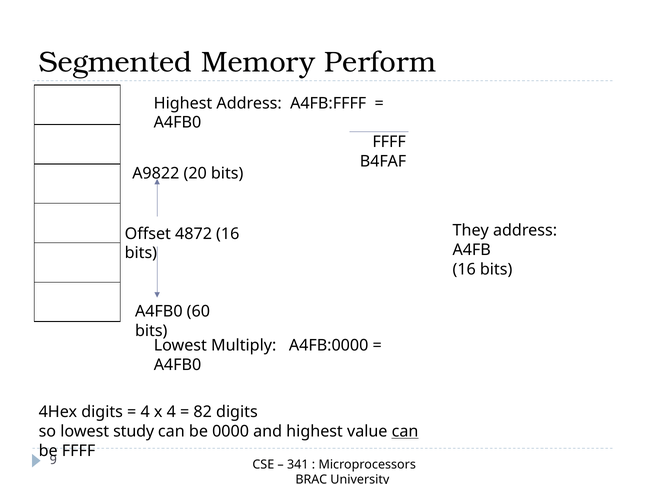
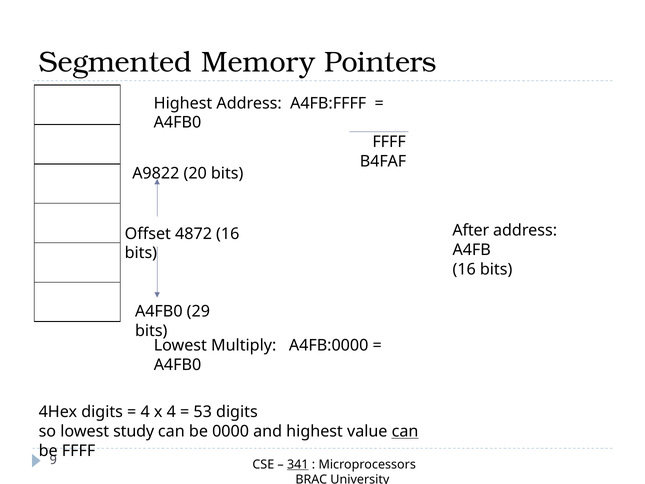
Perform: Perform -> Pointers
They: They -> After
60: 60 -> 29
82: 82 -> 53
341 underline: none -> present
